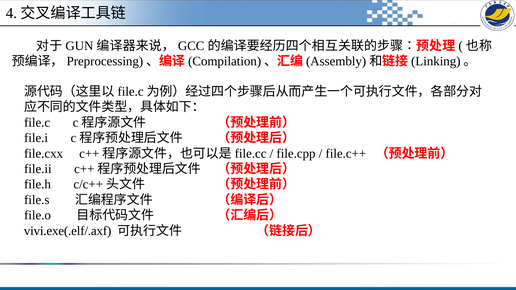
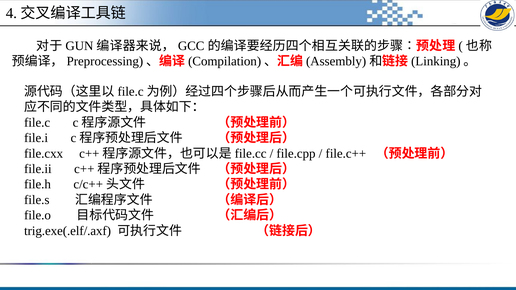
vivi.exe(.elf/.axf: vivi.exe(.elf/.axf -> trig.exe(.elf/.axf
